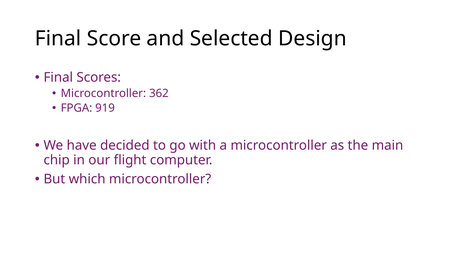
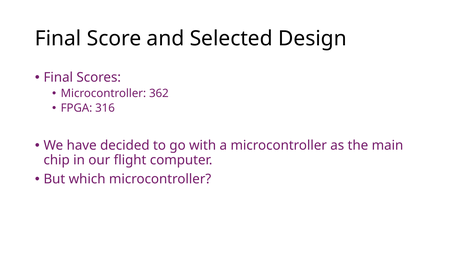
919: 919 -> 316
